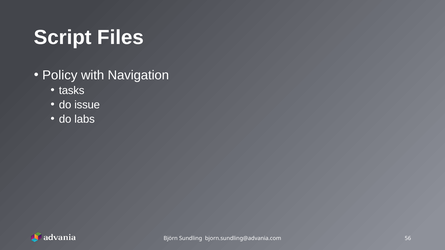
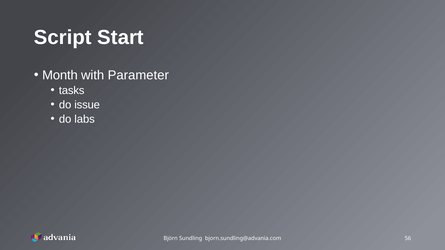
Files: Files -> Start
Policy: Policy -> Month
Navigation: Navigation -> Parameter
